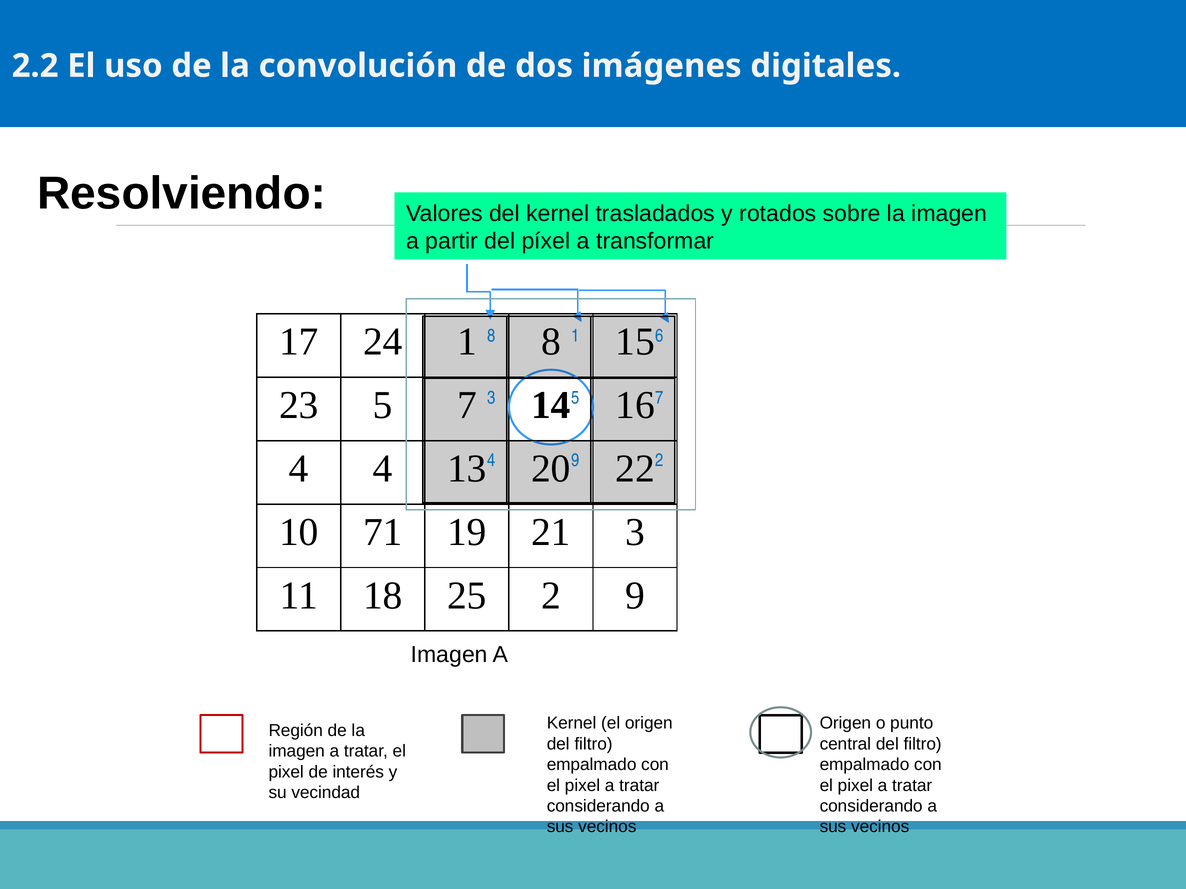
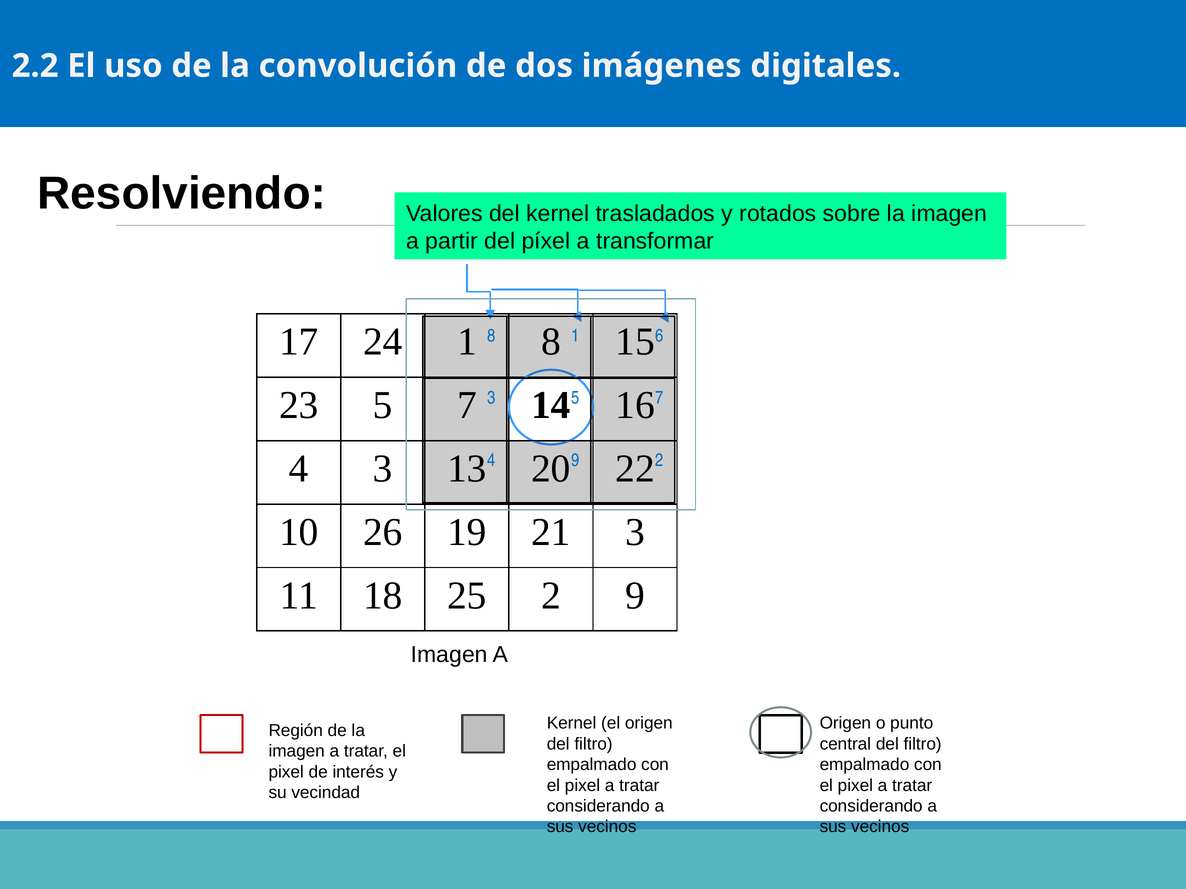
4 4: 4 -> 3
71: 71 -> 26
